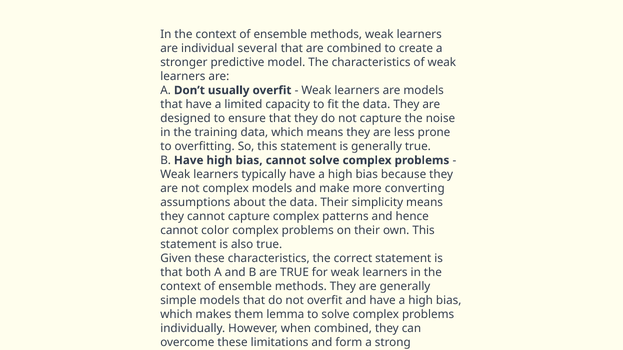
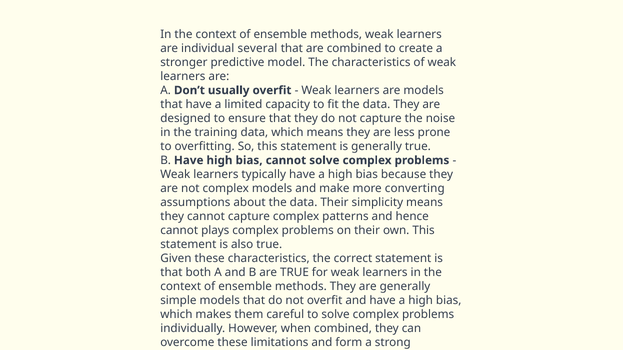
color: color -> plays
lemma: lemma -> careful
